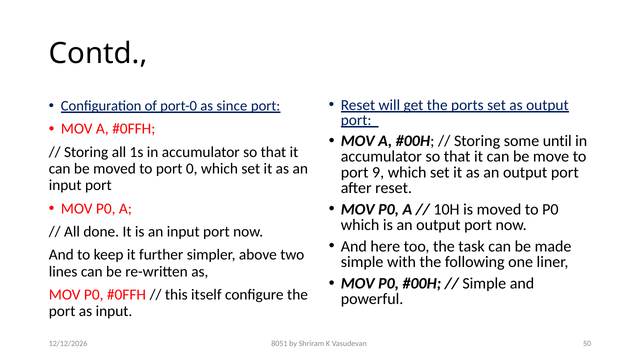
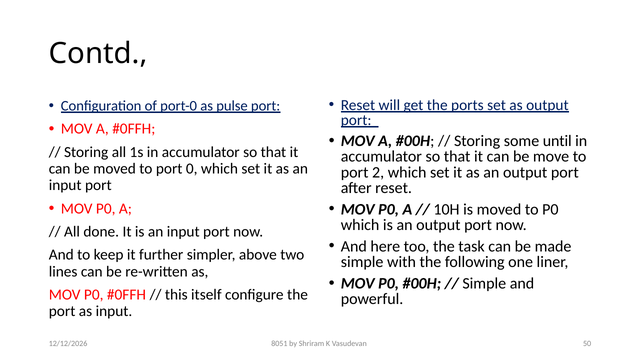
since: since -> pulse
9: 9 -> 2
